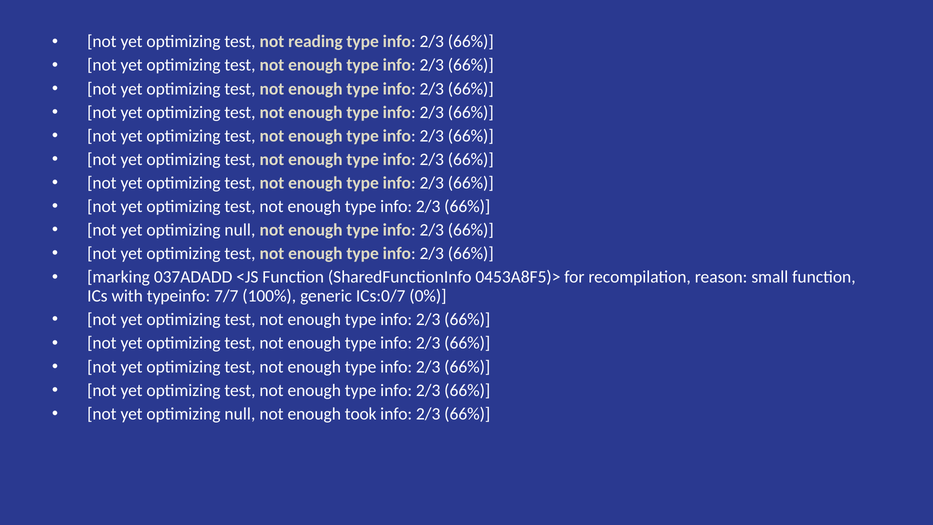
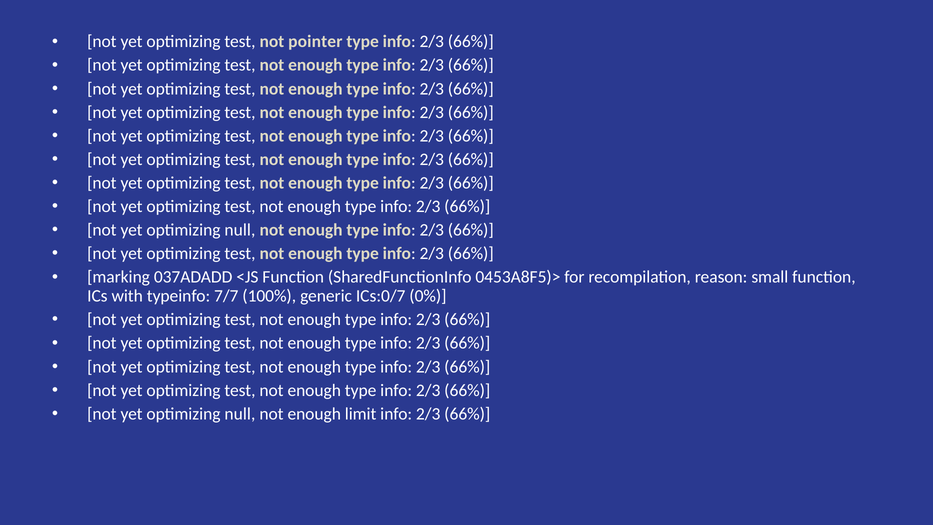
reading: reading -> pointer
took: took -> limit
